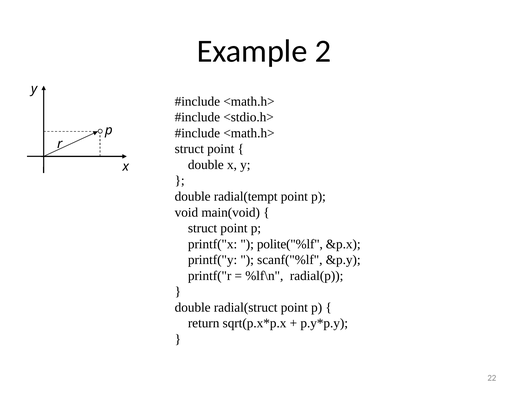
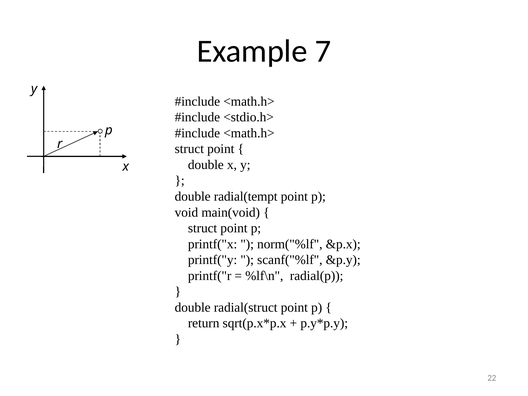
2: 2 -> 7
polite("%lf: polite("%lf -> norm("%lf
